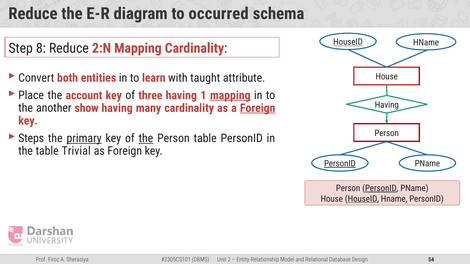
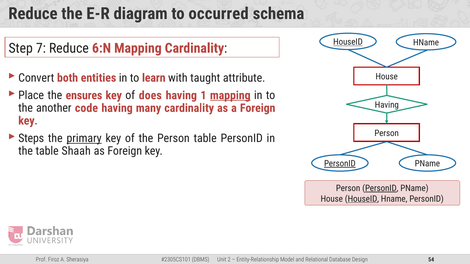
8: 8 -> 7
2:N: 2:N -> 6:N
account: account -> ensures
three: three -> does
show: show -> code
Foreign at (258, 108) underline: present -> none
the at (146, 138) underline: present -> none
Trivial: Trivial -> Shaah
